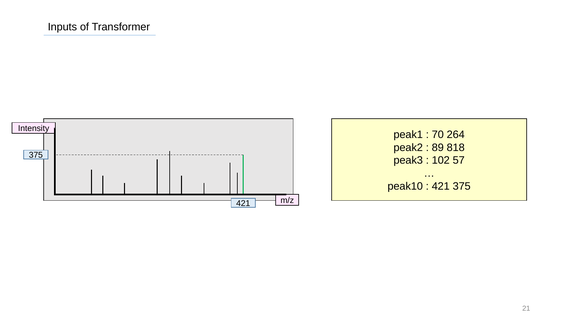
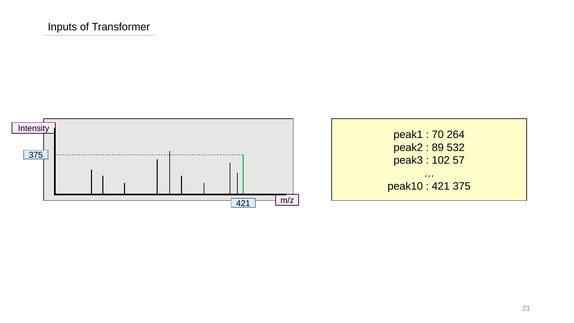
818: 818 -> 532
